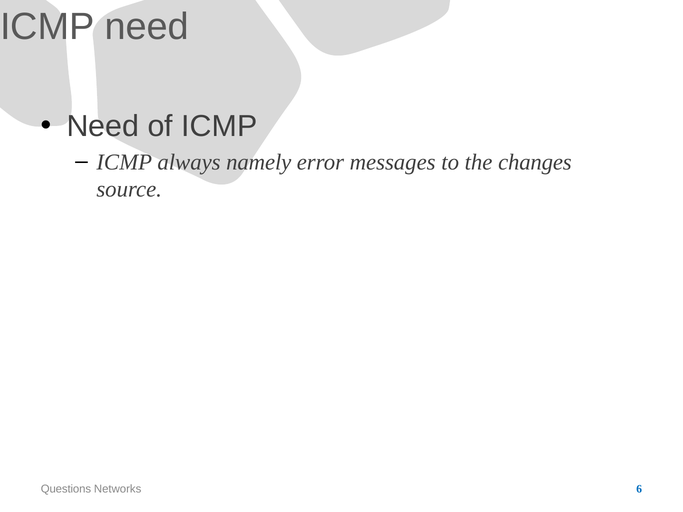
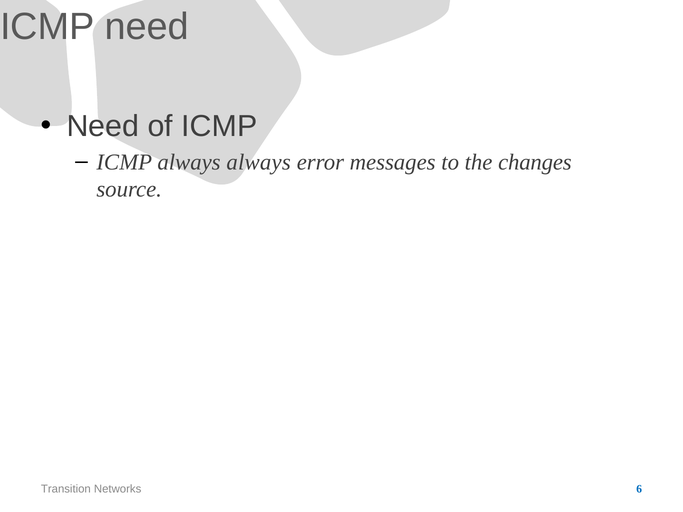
always namely: namely -> always
Questions: Questions -> Transition
